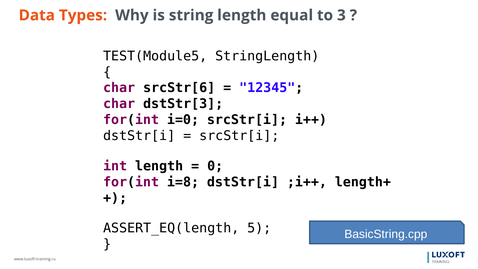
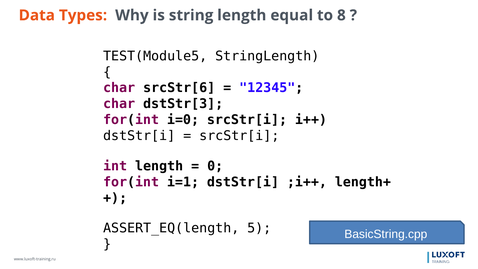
3: 3 -> 8
i=8: i=8 -> i=1
